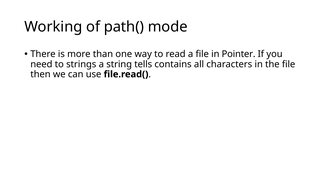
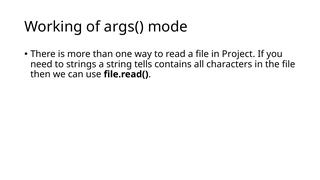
path(: path( -> args(
Pointer: Pointer -> Project
